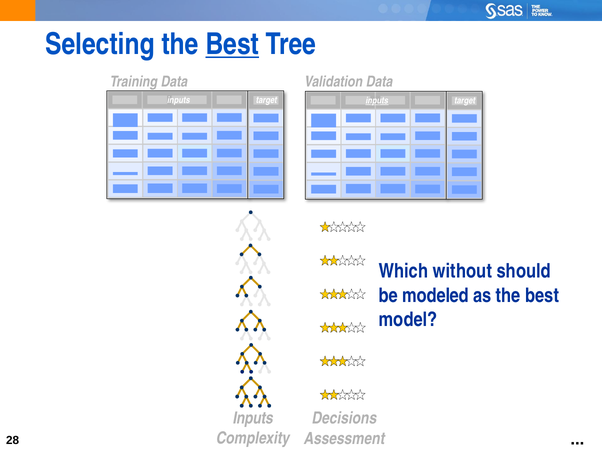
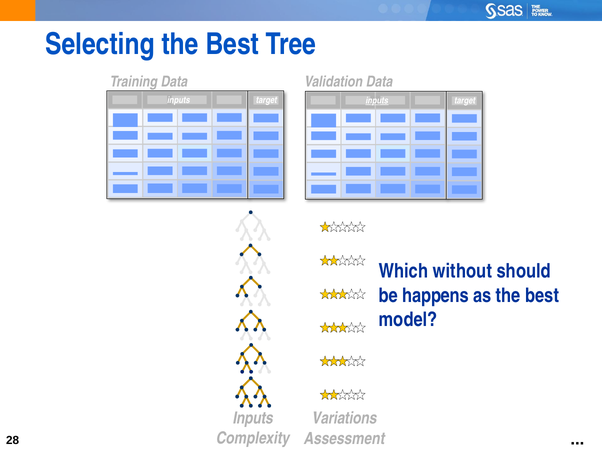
Best at (232, 44) underline: present -> none
modeled: modeled -> happens
Decisions: Decisions -> Variations
